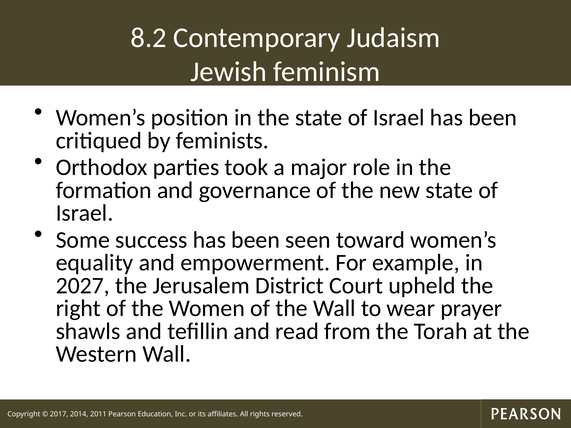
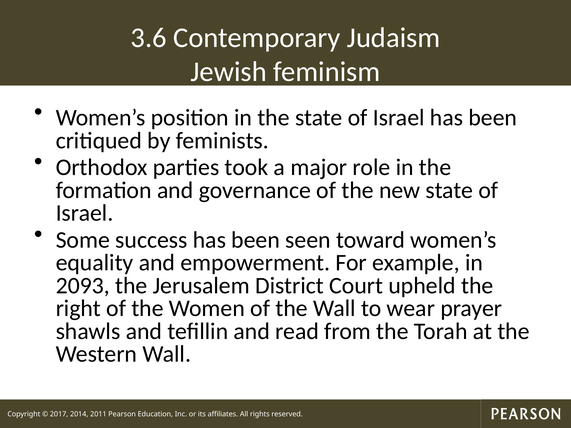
8.2: 8.2 -> 3.6
2027: 2027 -> 2093
